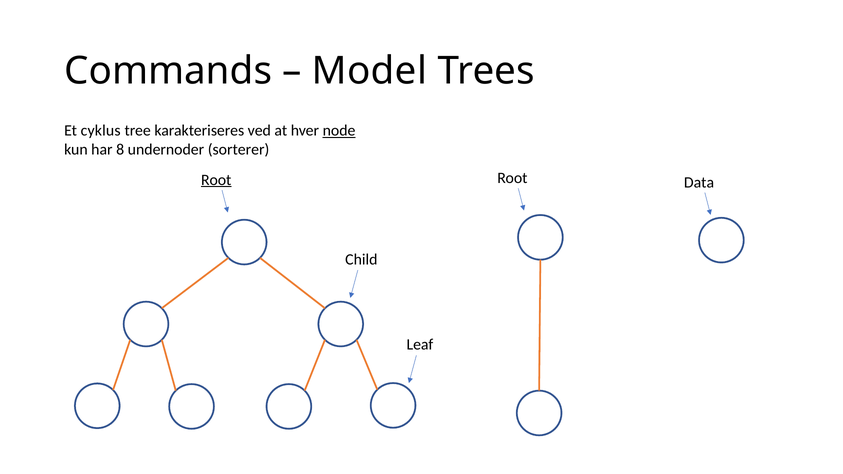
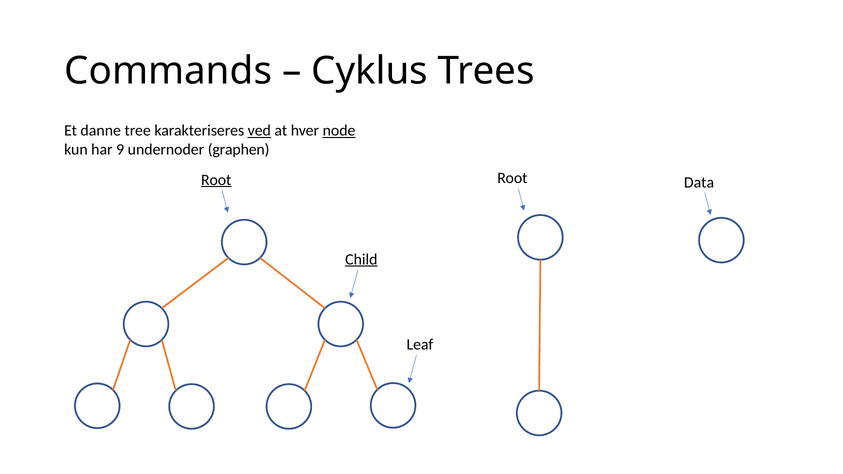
Model: Model -> Cyklus
cyklus: cyklus -> danne
ved underline: none -> present
8: 8 -> 9
sorterer: sorterer -> graphen
Child underline: none -> present
